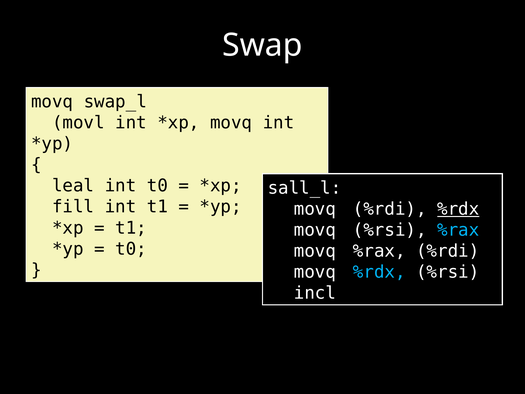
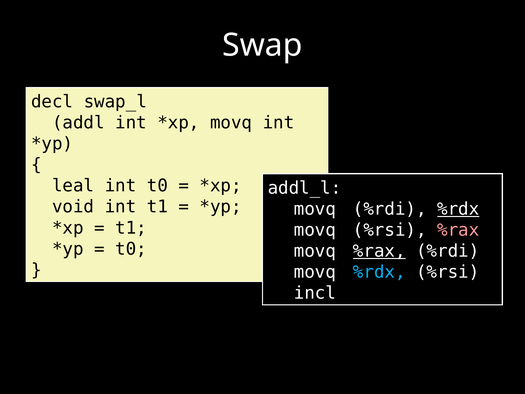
movq at (52, 102): movq -> decl
movl: movl -> addl
sall_l: sall_l -> addl_l
fill: fill -> void
%rax at (458, 230) colour: light blue -> pink
%rax at (379, 251) underline: none -> present
